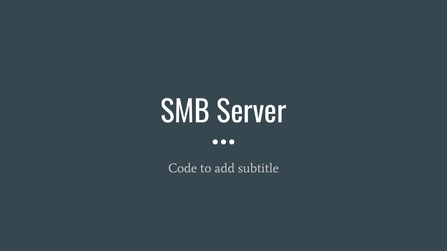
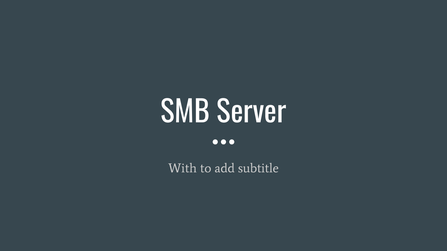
Code: Code -> With
